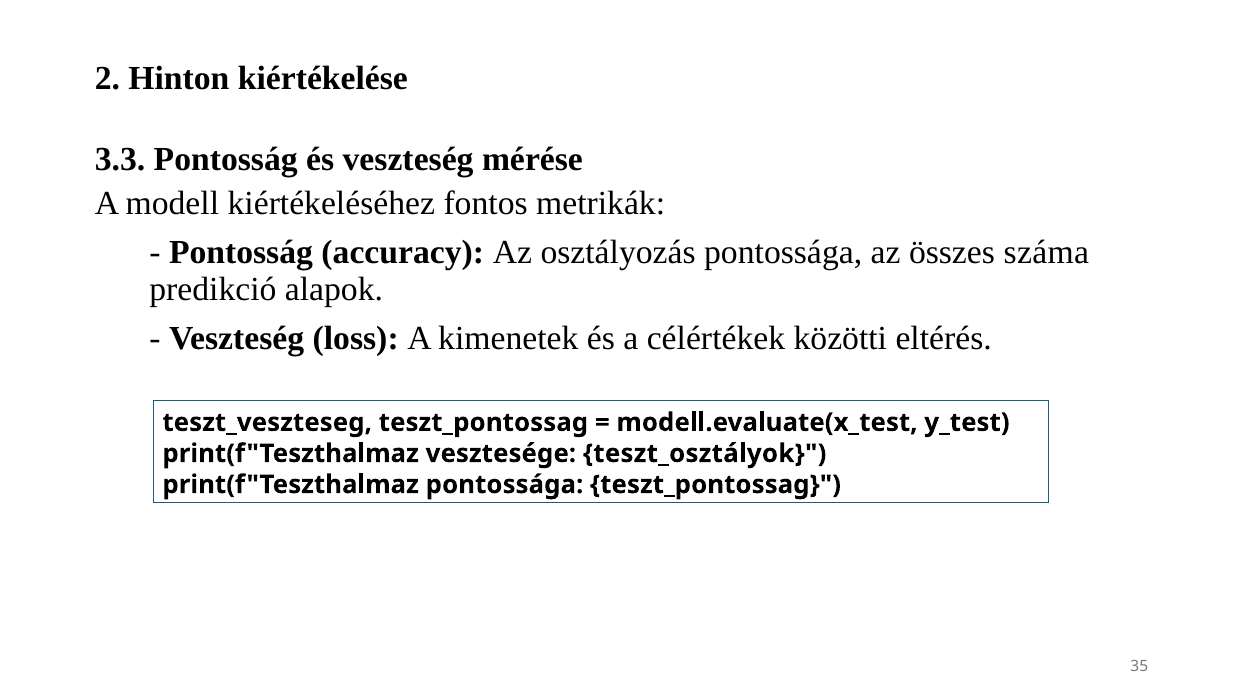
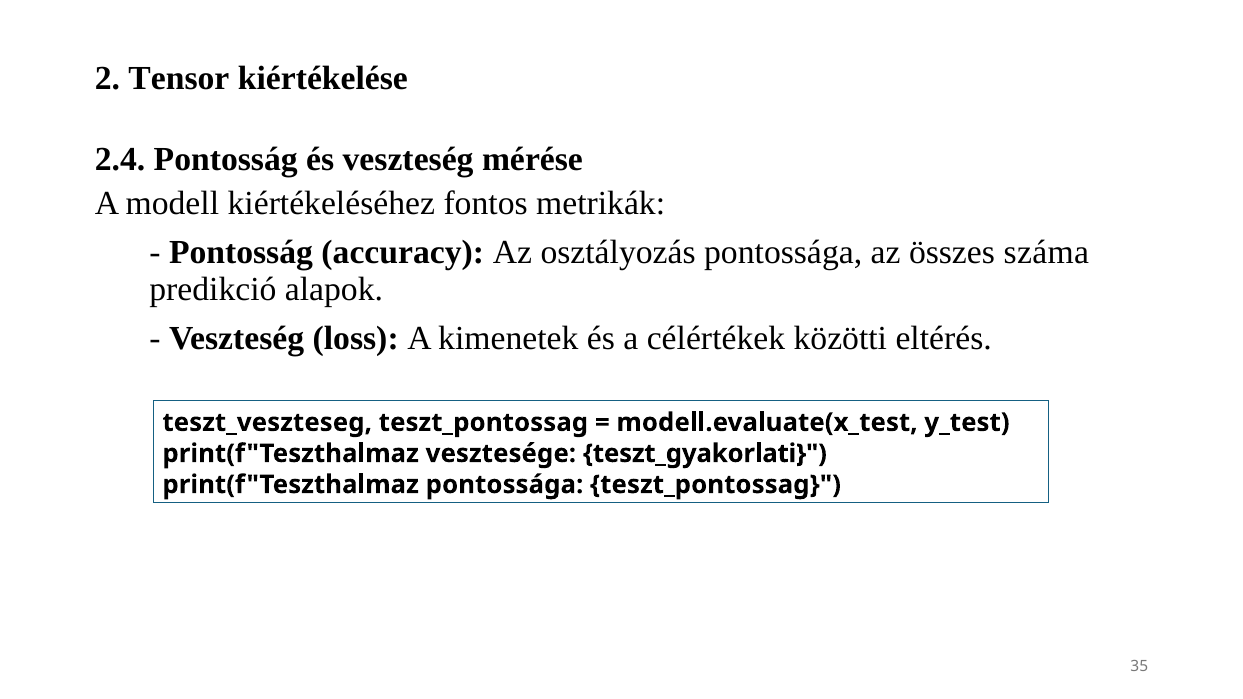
Hinton: Hinton -> Tensor
3.3: 3.3 -> 2.4
teszt_osztályok: teszt_osztályok -> teszt_gyakorlati
